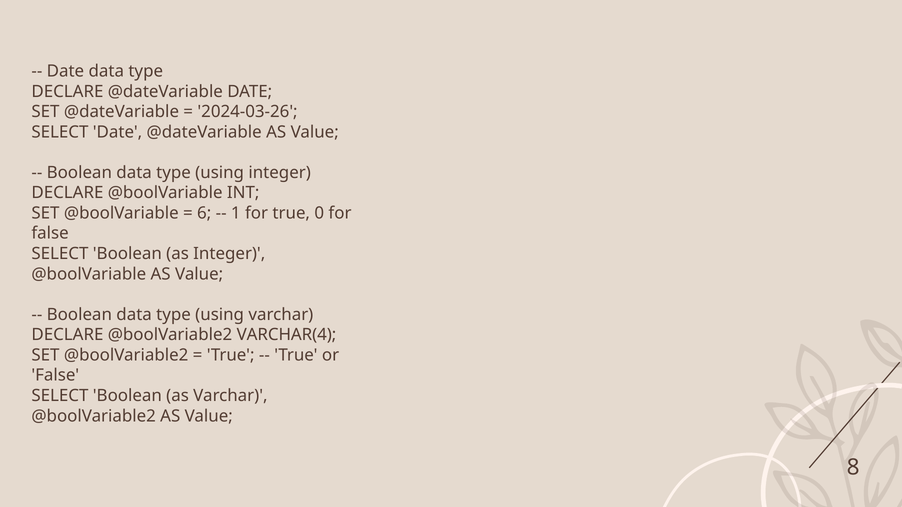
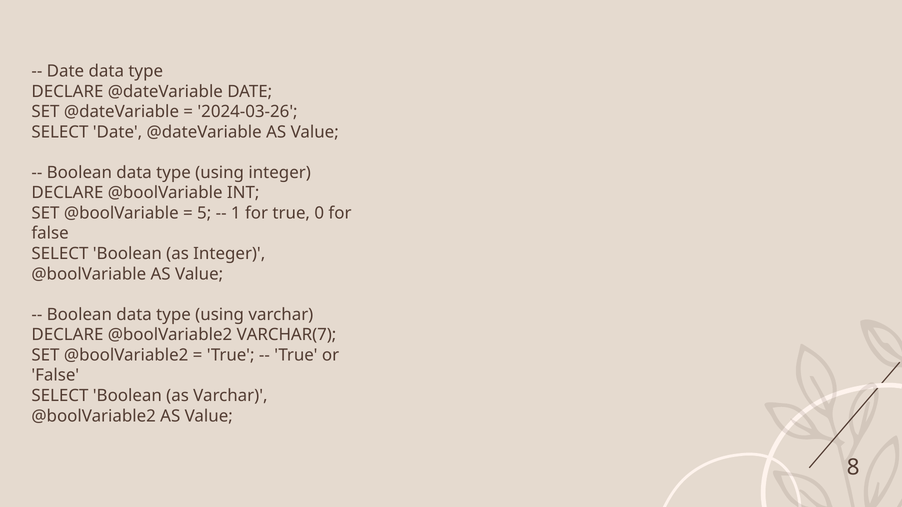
6: 6 -> 5
VARCHAR(4: VARCHAR(4 -> VARCHAR(7
